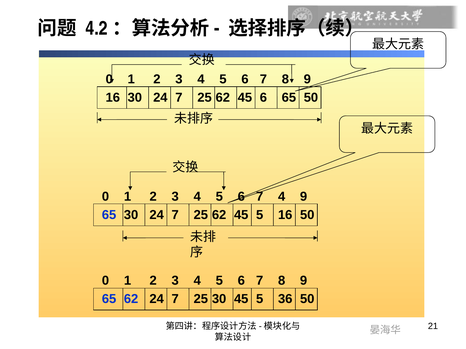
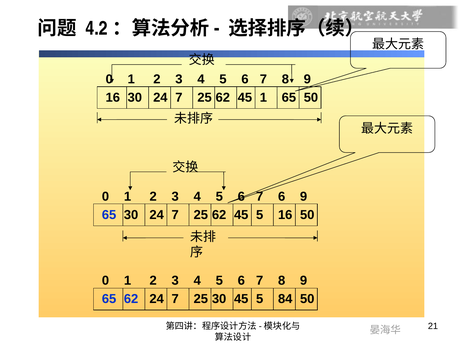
45 6: 6 -> 1
5 4: 4 -> 6
36: 36 -> 84
